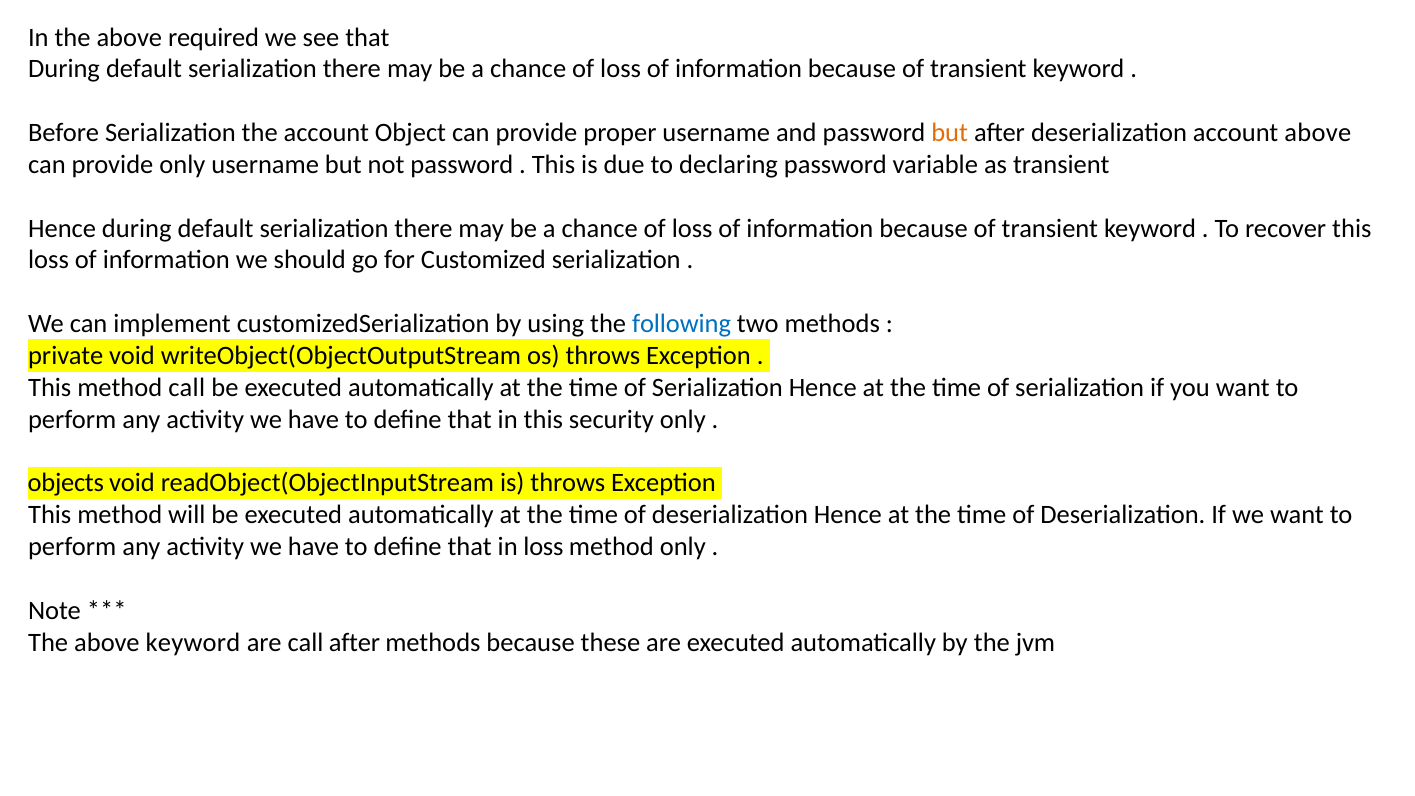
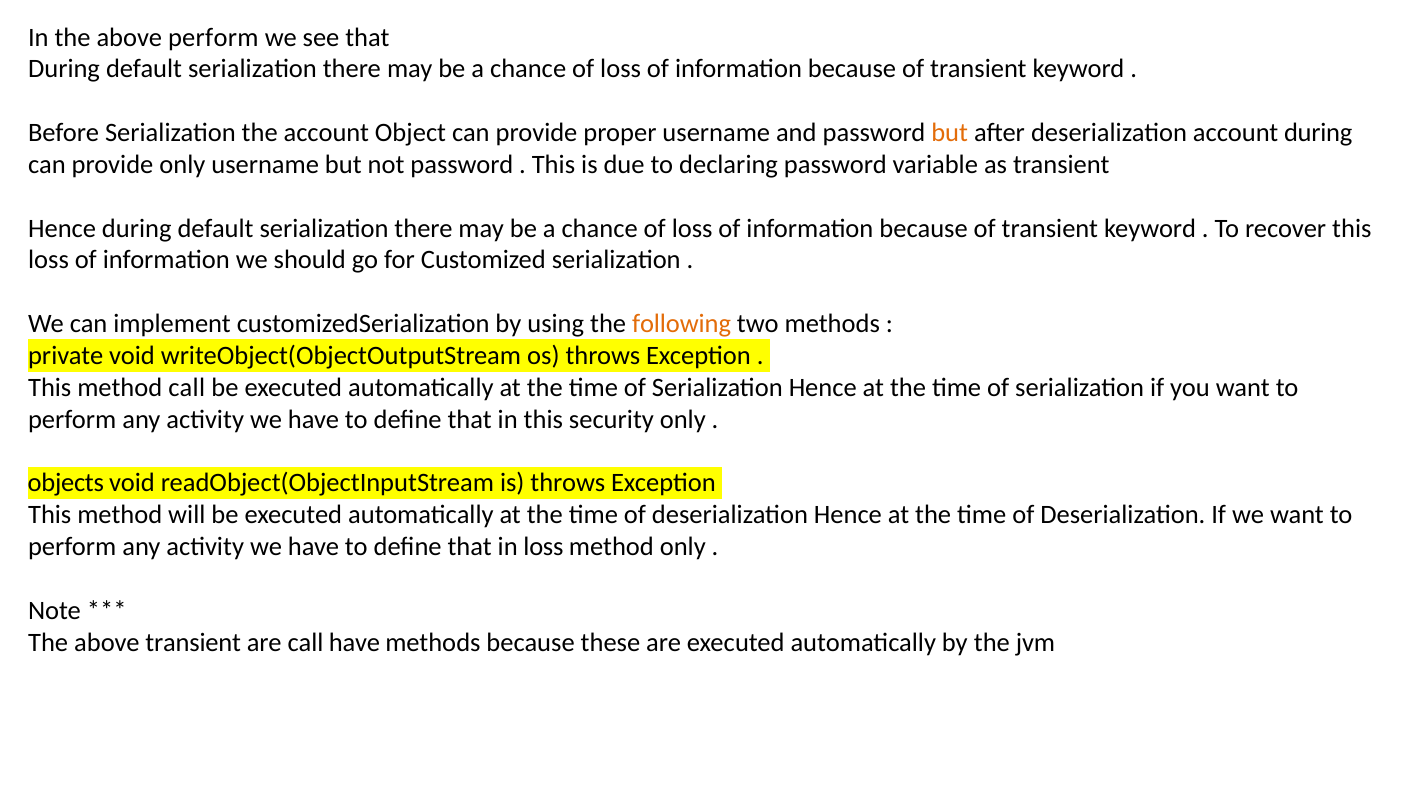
above required: required -> perform
account above: above -> during
following colour: blue -> orange
above keyword: keyword -> transient
call after: after -> have
